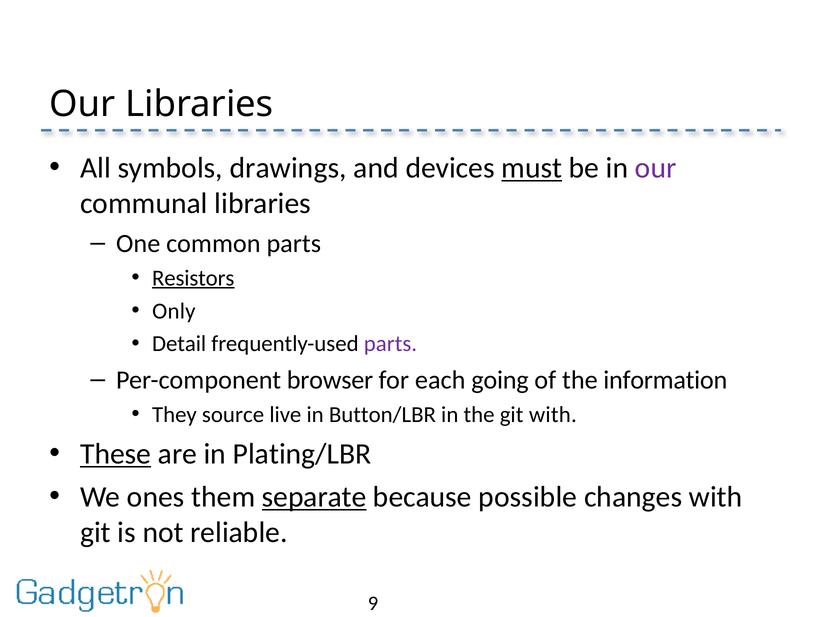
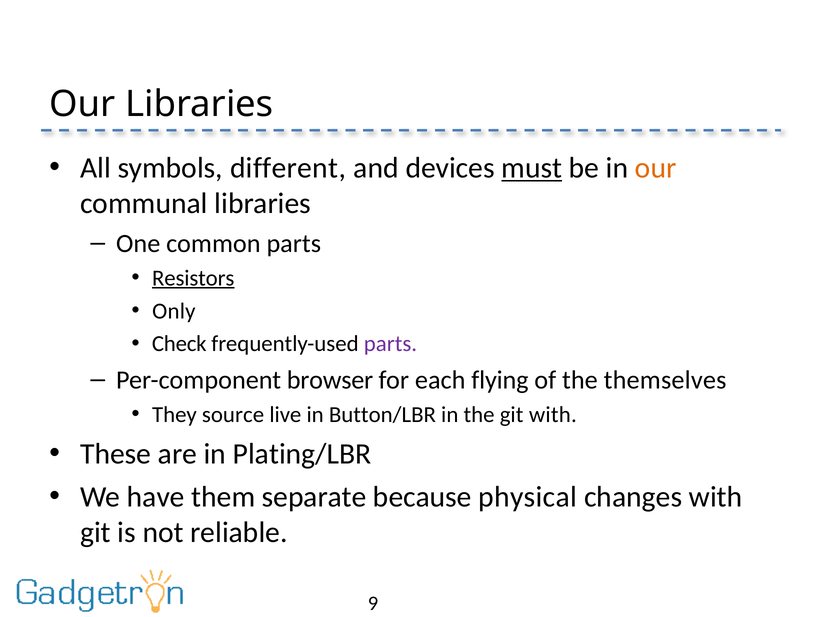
drawings: drawings -> different
our at (656, 168) colour: purple -> orange
Detail: Detail -> Check
going: going -> flying
information: information -> themselves
These underline: present -> none
ones: ones -> have
separate underline: present -> none
possible: possible -> physical
